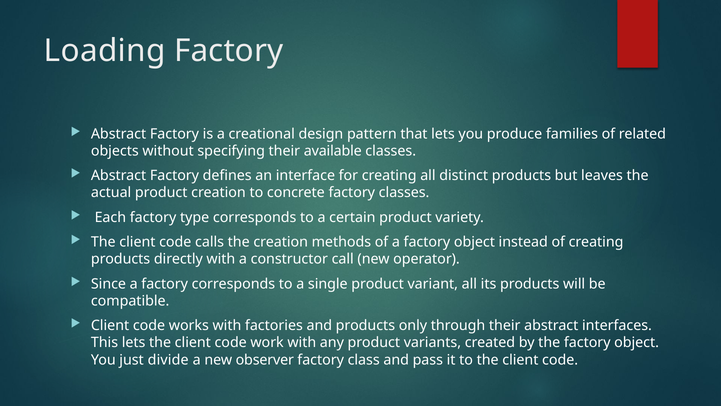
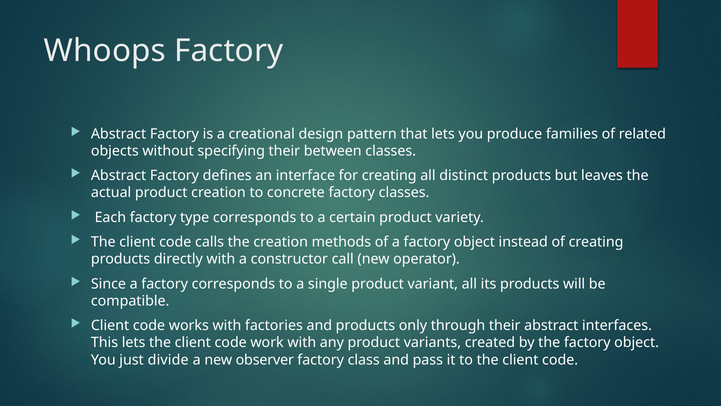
Loading: Loading -> Whoops
available: available -> between
